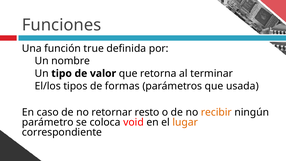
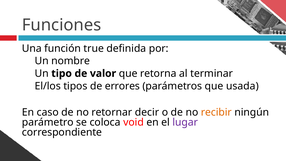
formas: formas -> errores
resto: resto -> decir
lugar colour: orange -> purple
